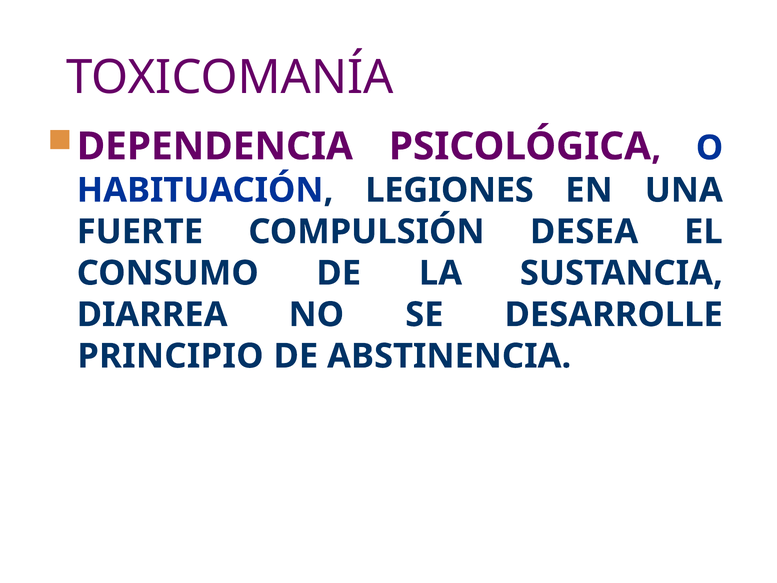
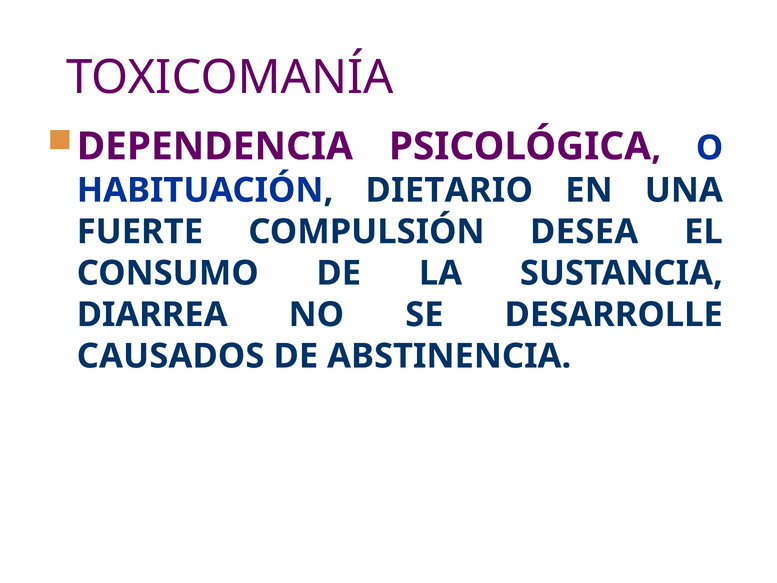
LEGIONES: LEGIONES -> DIETARIO
PRINCIPIO: PRINCIPIO -> CAUSADOS
